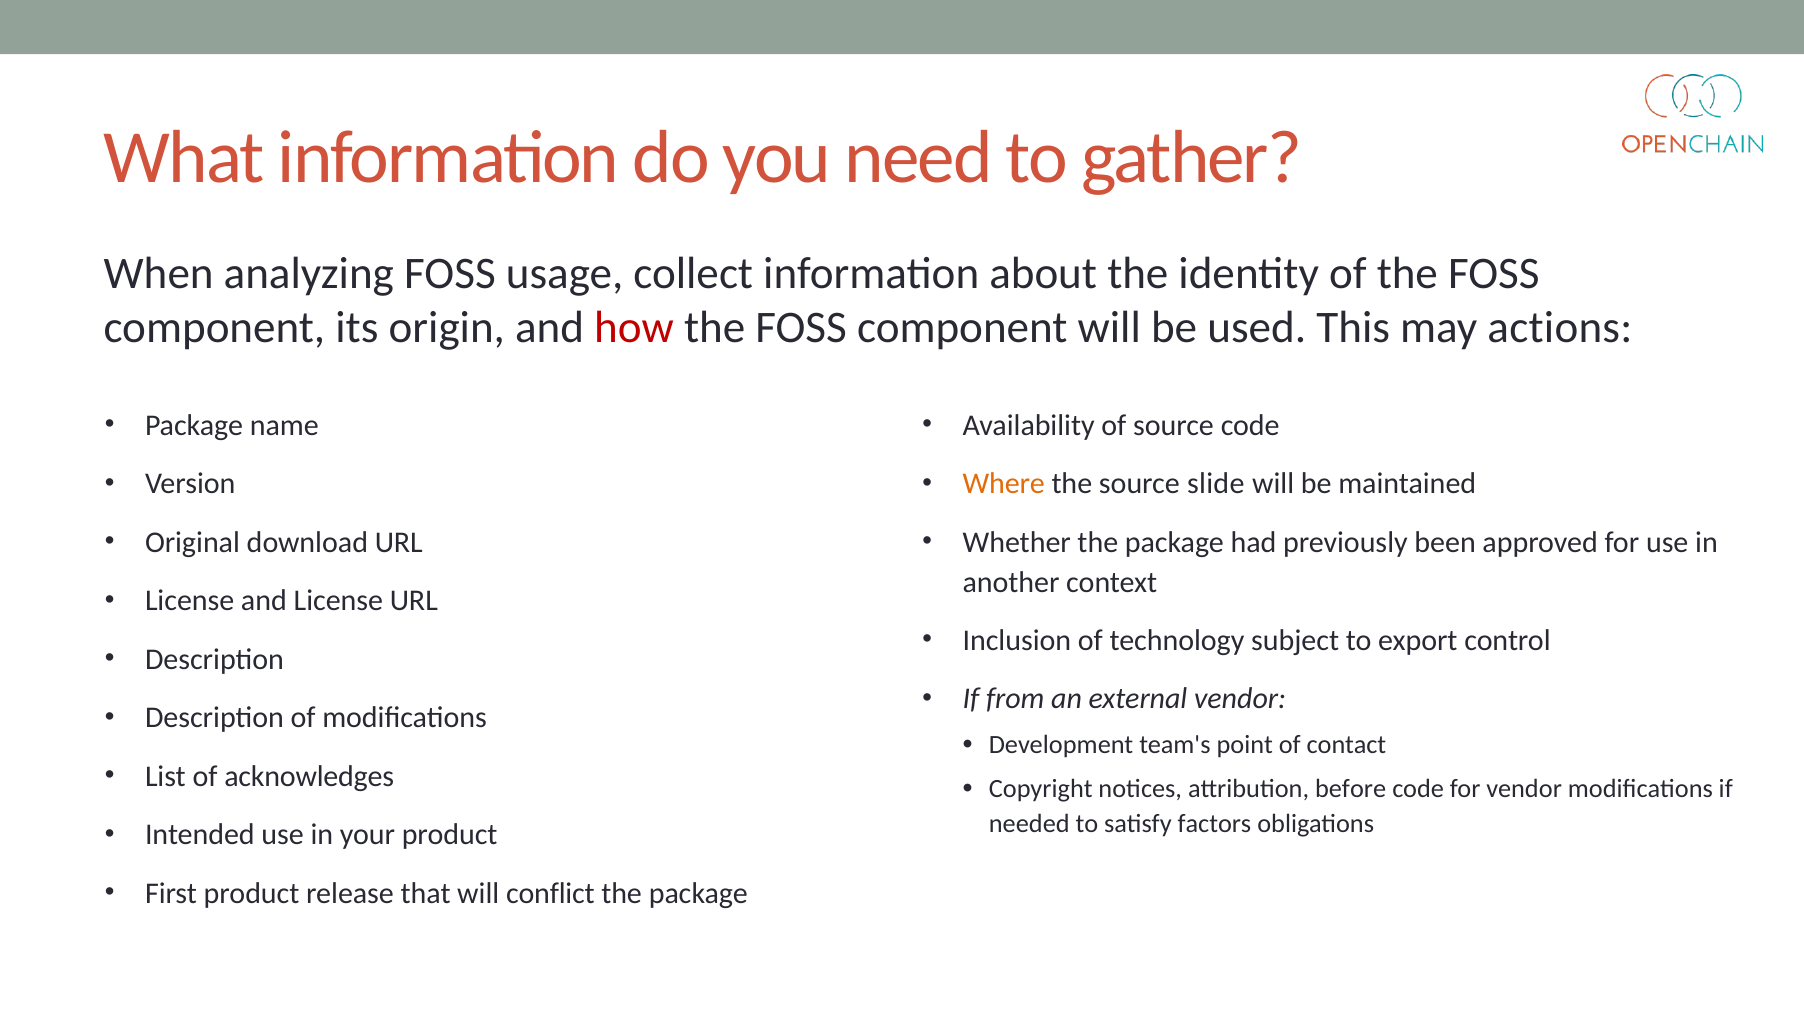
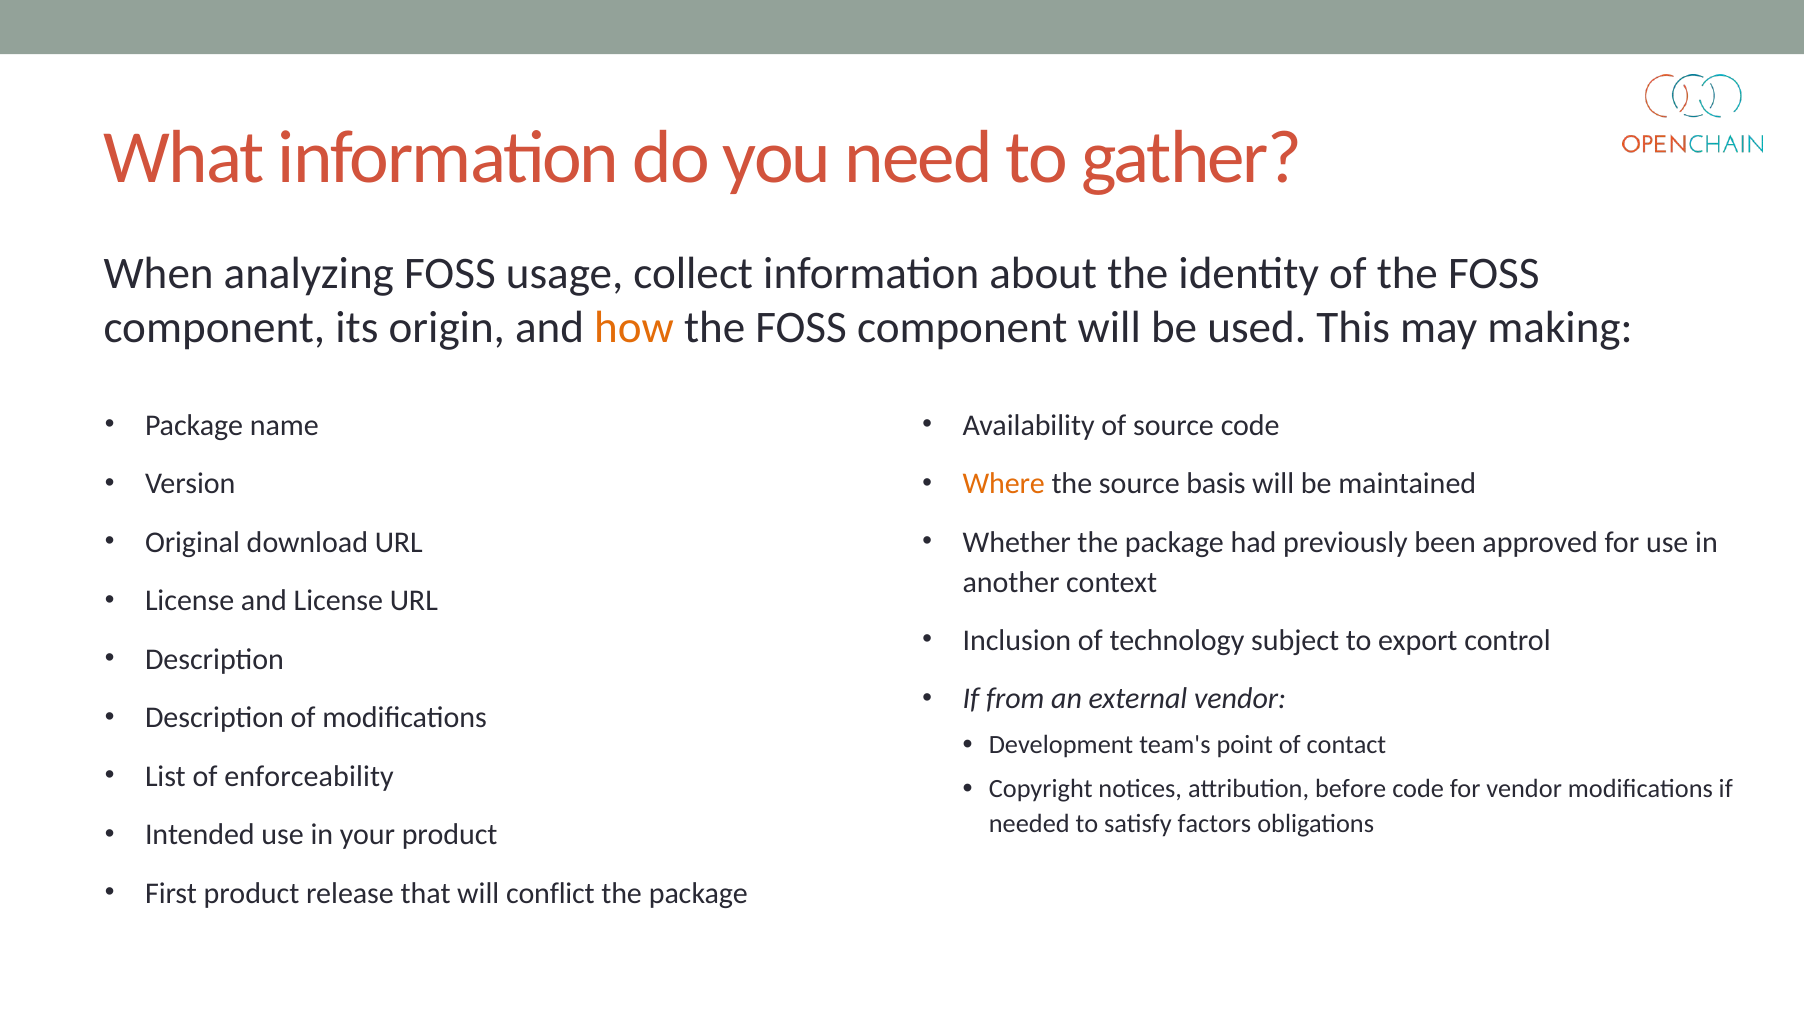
how colour: red -> orange
actions: actions -> making
slide: slide -> basis
acknowledges: acknowledges -> enforceability
